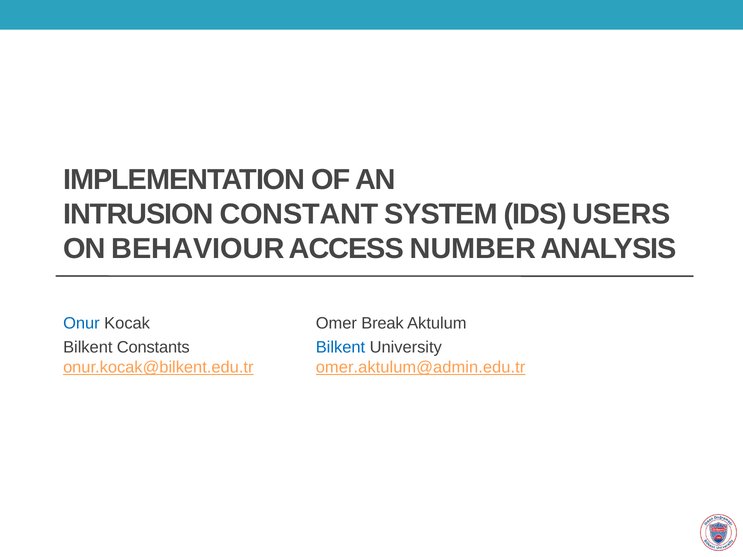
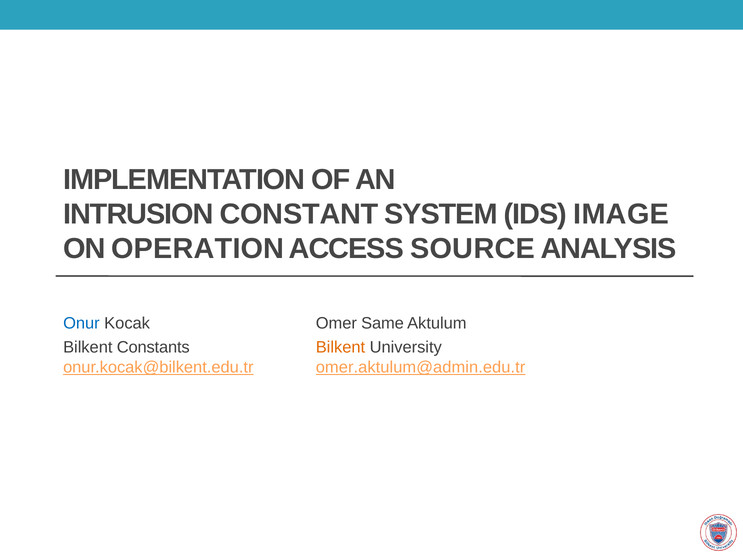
USERS: USERS -> IMAGE
BEHAVIOUR: BEHAVIOUR -> OPERATION
NUMBER: NUMBER -> SOURCE
Break: Break -> Same
Bilkent at (340, 347) colour: blue -> orange
